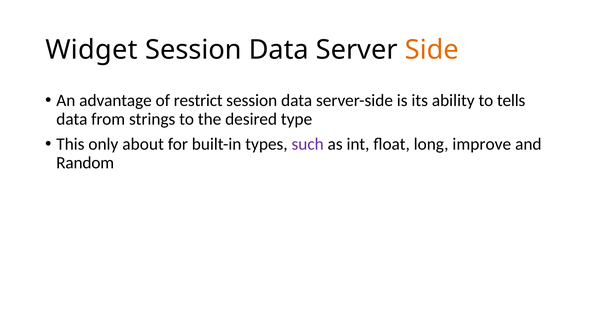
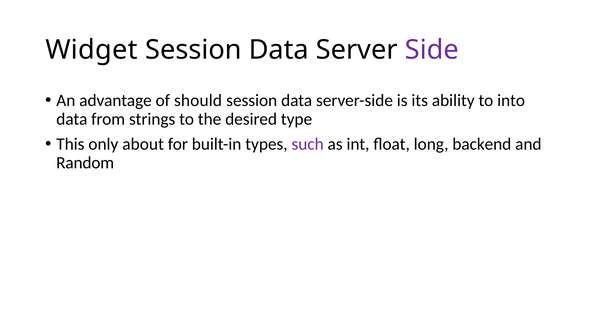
Side colour: orange -> purple
restrict: restrict -> should
tells: tells -> into
improve: improve -> backend
